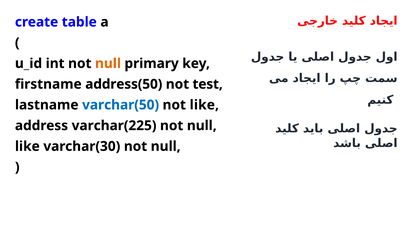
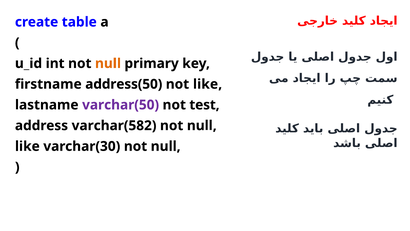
not test: test -> like
varchar(50 colour: blue -> purple
not like: like -> test
varchar(225: varchar(225 -> varchar(582
